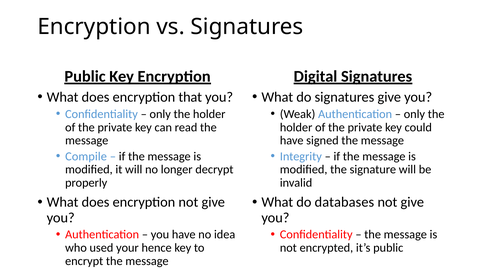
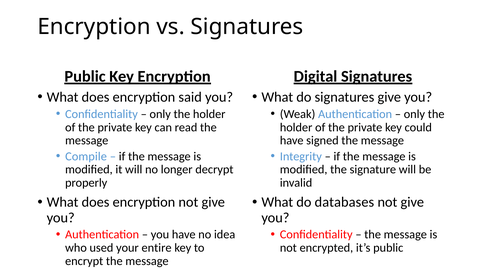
that: that -> said
hence: hence -> entire
